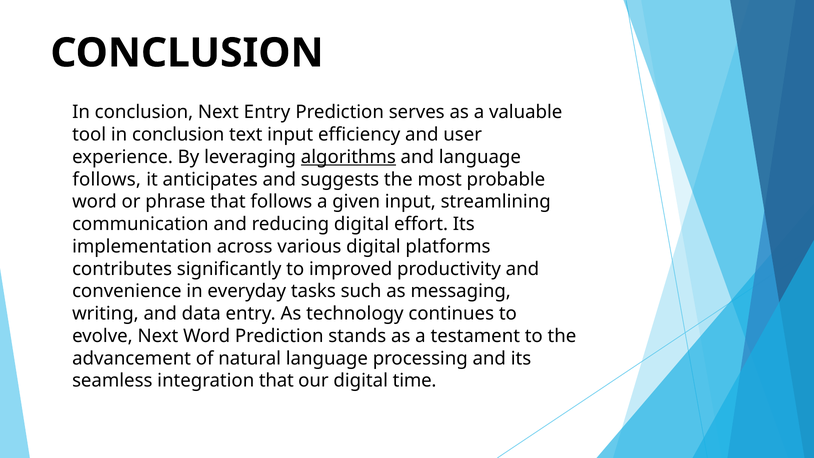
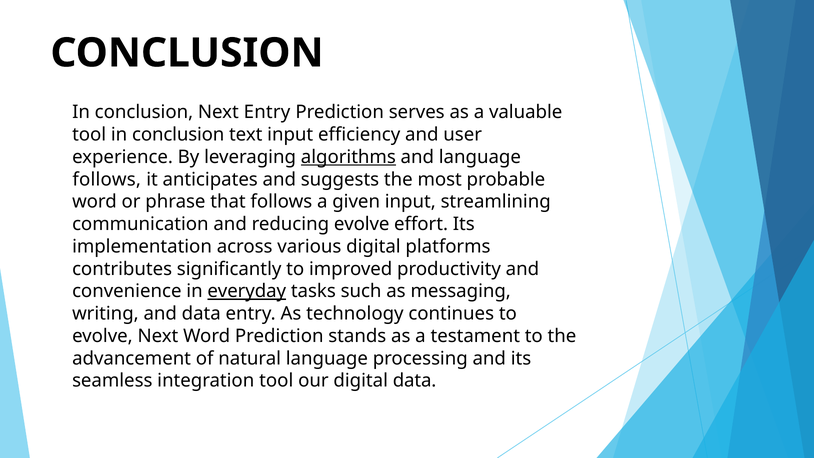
reducing digital: digital -> evolve
everyday underline: none -> present
integration that: that -> tool
digital time: time -> data
